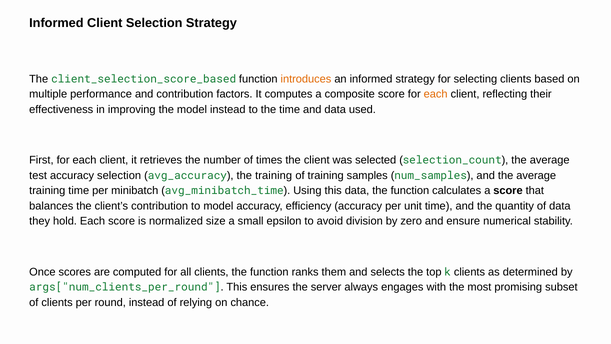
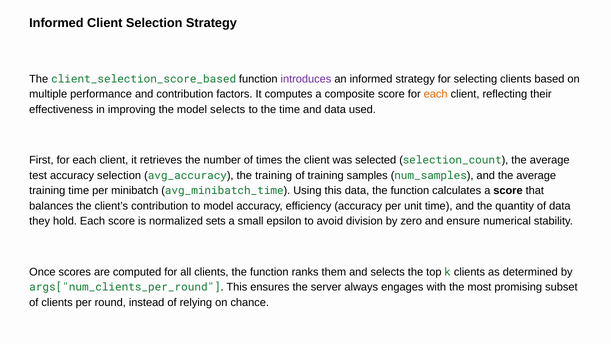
introduces colour: orange -> purple
model instead: instead -> selects
size: size -> sets
